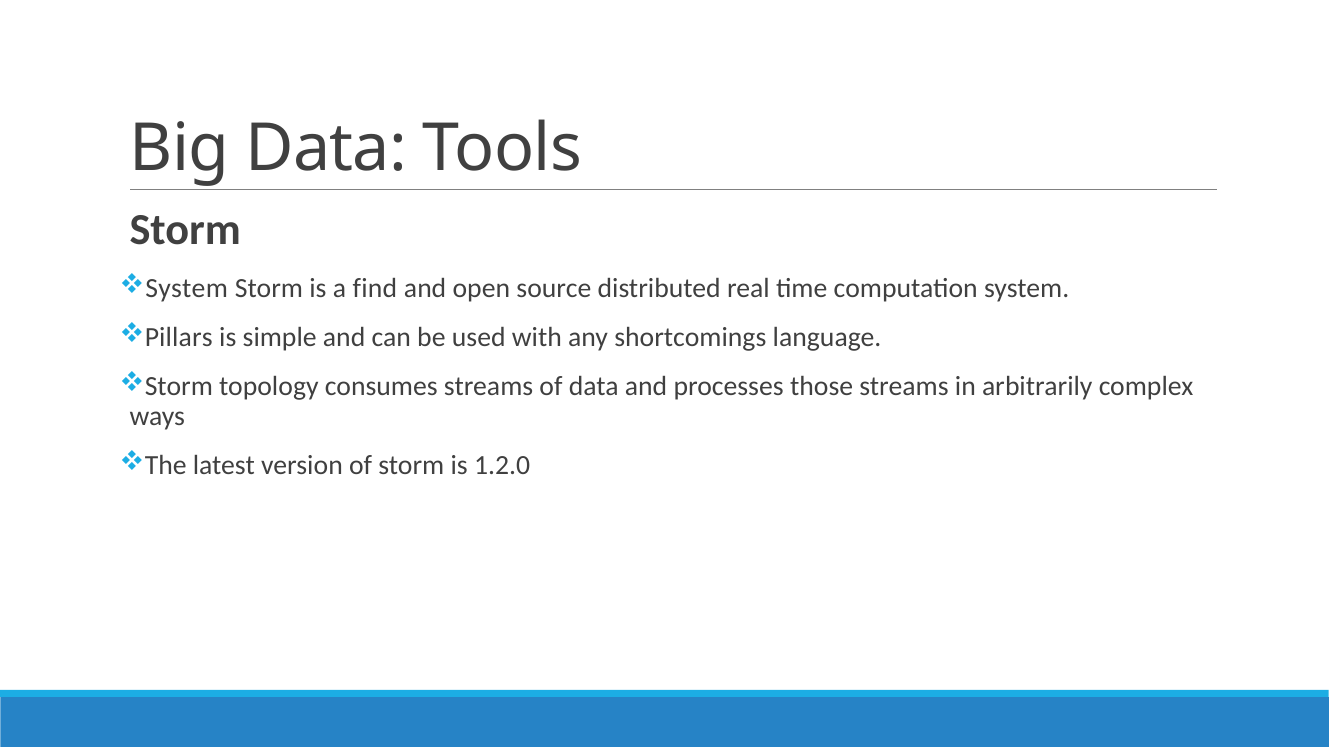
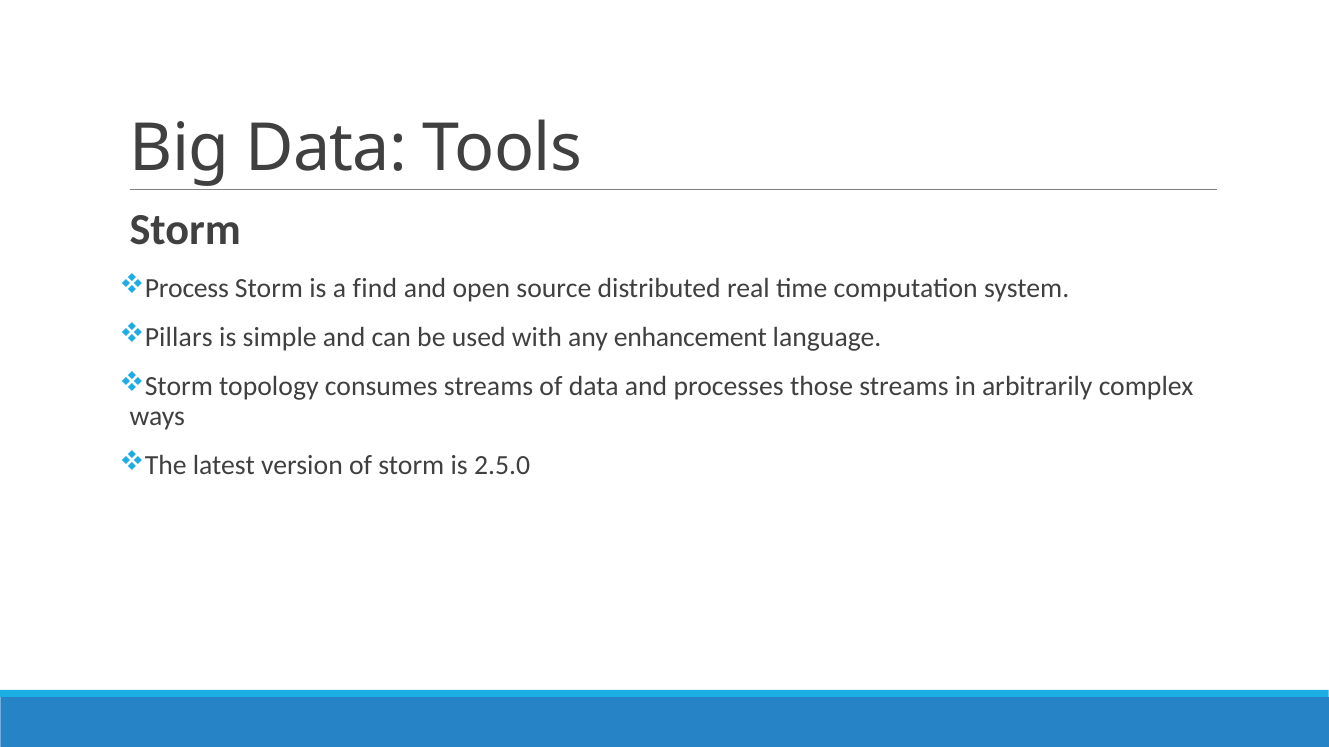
System at (187, 288): System -> Process
shortcomings: shortcomings -> enhancement
1.2.0: 1.2.0 -> 2.5.0
